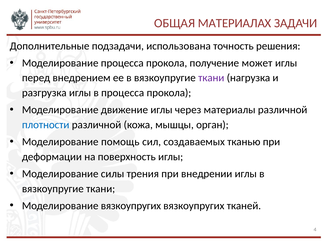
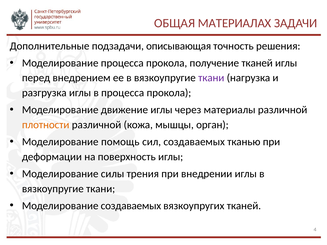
использована: использована -> описывающая
получение может: может -> тканей
плотности colour: blue -> orange
Моделирование вязкоупругих: вязкоупругих -> создаваемых
